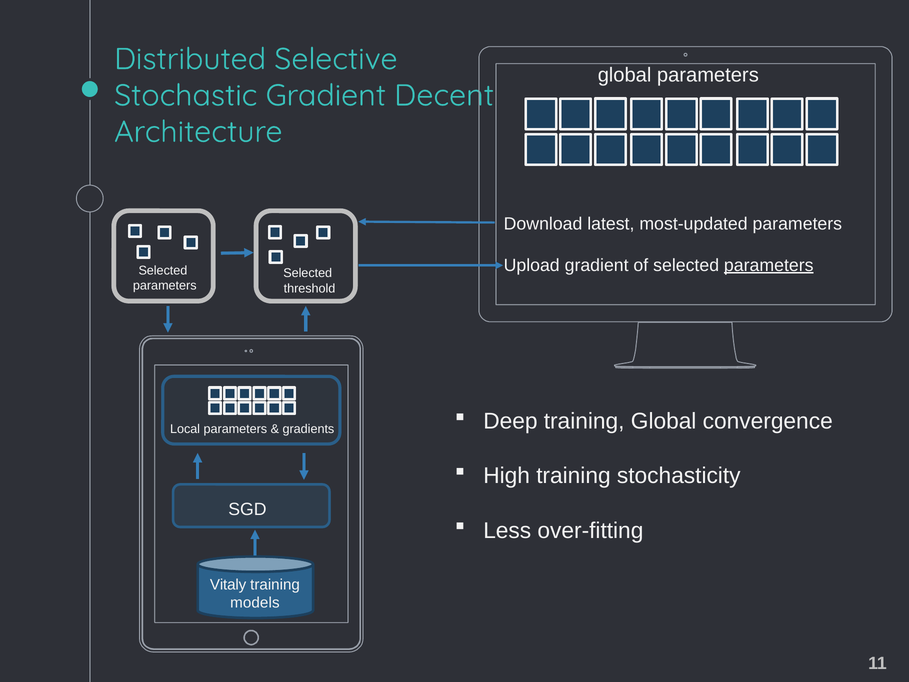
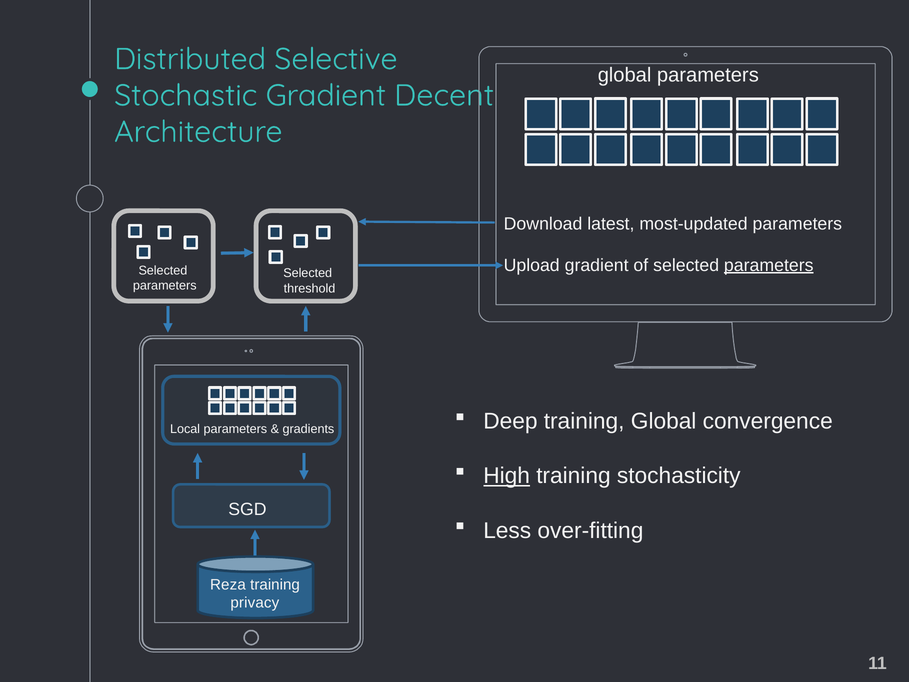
High underline: none -> present
Vitaly: Vitaly -> Reza
models: models -> privacy
